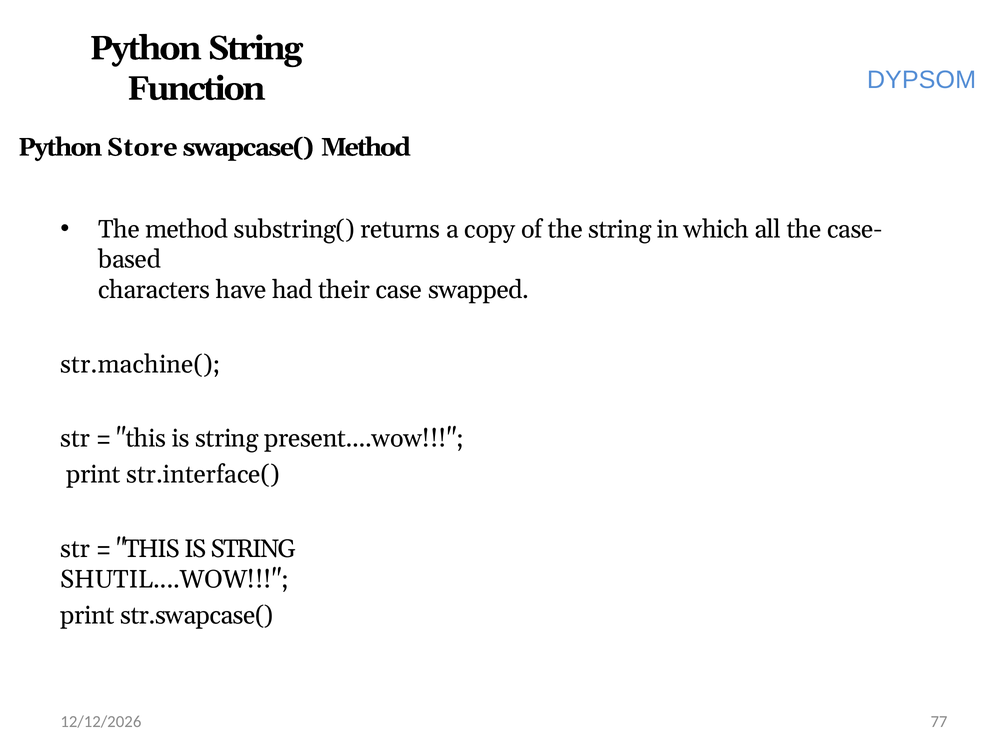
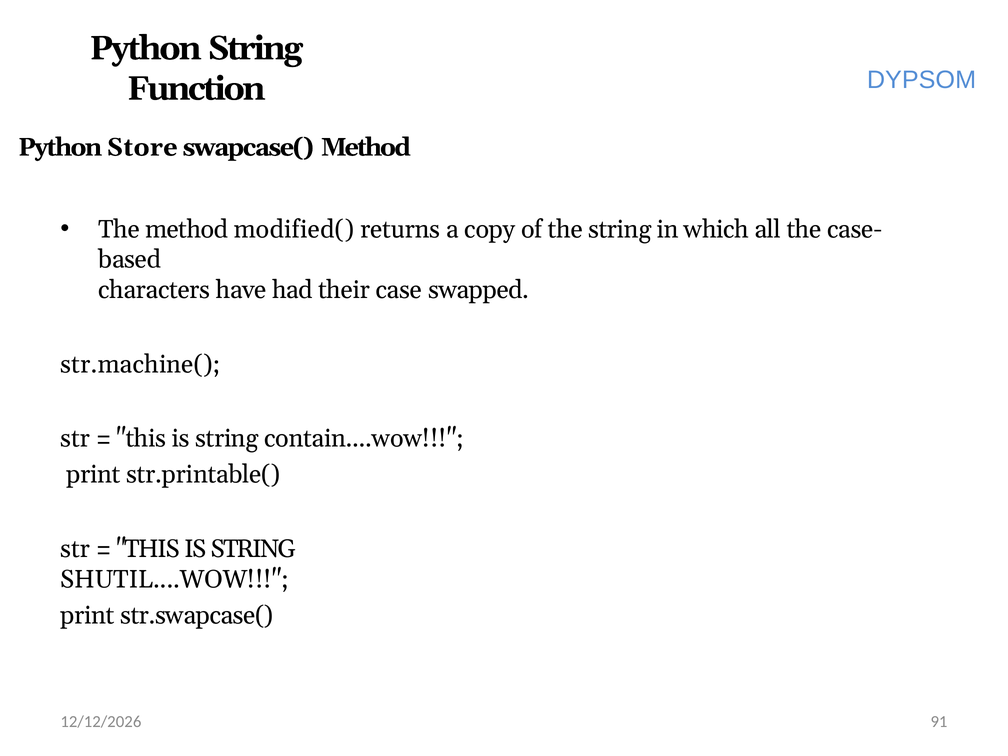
substring(: substring( -> modified(
present....wow: present....wow -> contain....wow
str.interface(: str.interface( -> str.printable(
77: 77 -> 91
